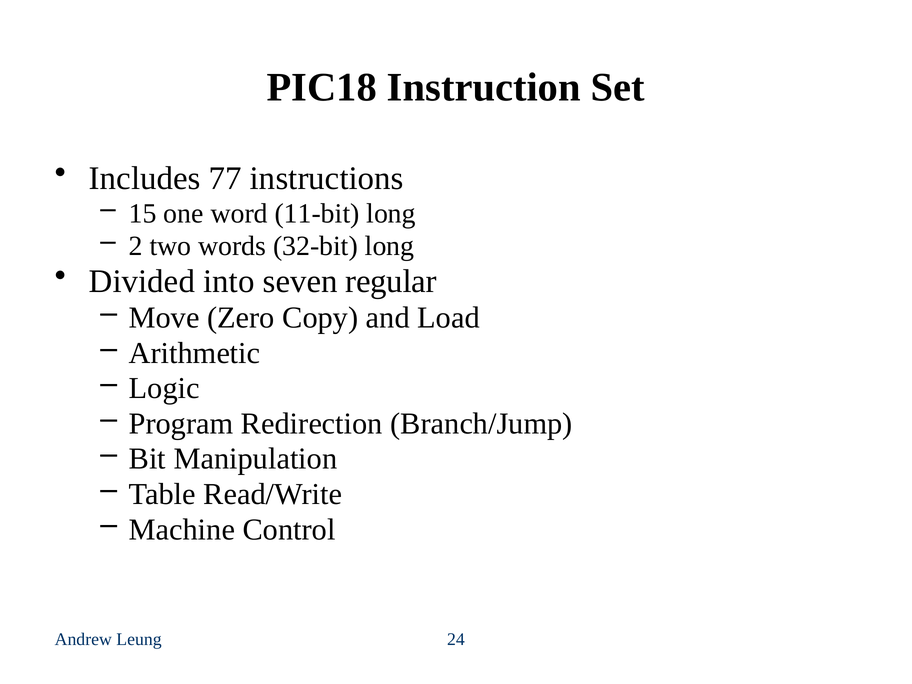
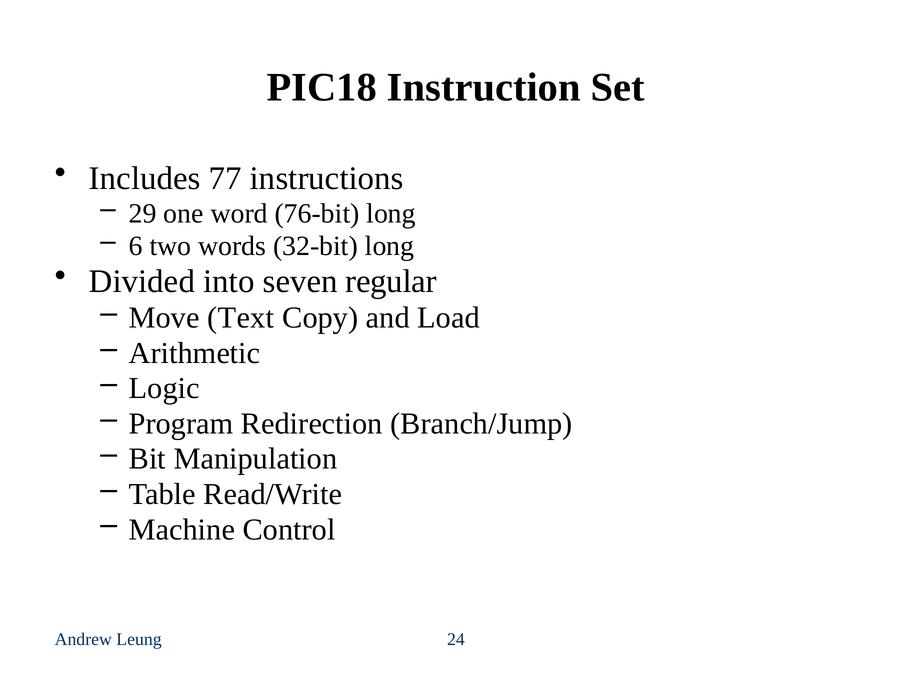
15: 15 -> 29
11-bit: 11-bit -> 76-bit
2: 2 -> 6
Zero: Zero -> Text
